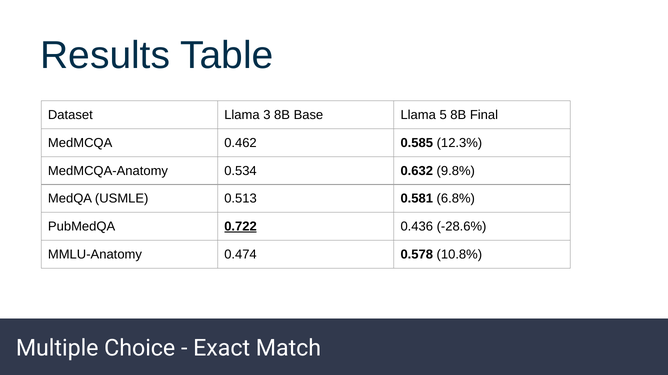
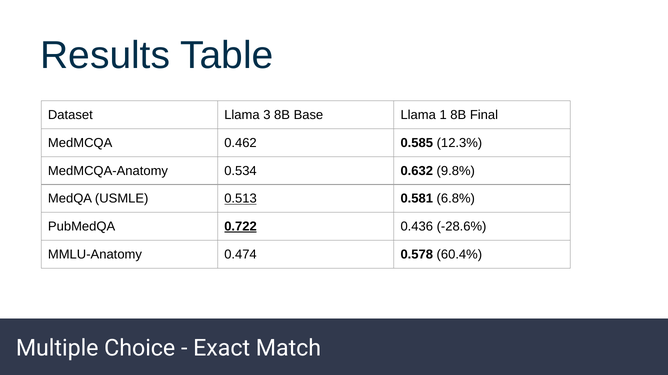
5: 5 -> 1
0.513 underline: none -> present
10.8%: 10.8% -> 60.4%
